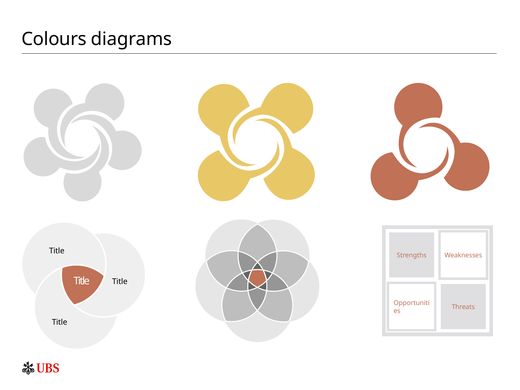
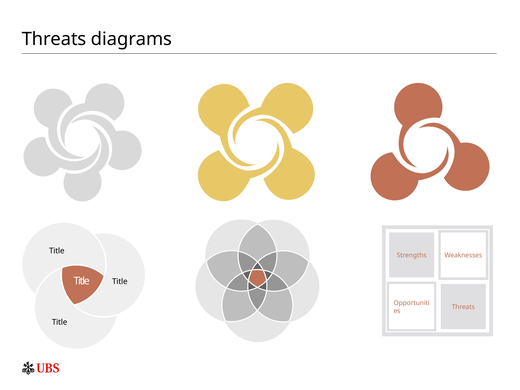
Colours at (54, 39): Colours -> Threats
